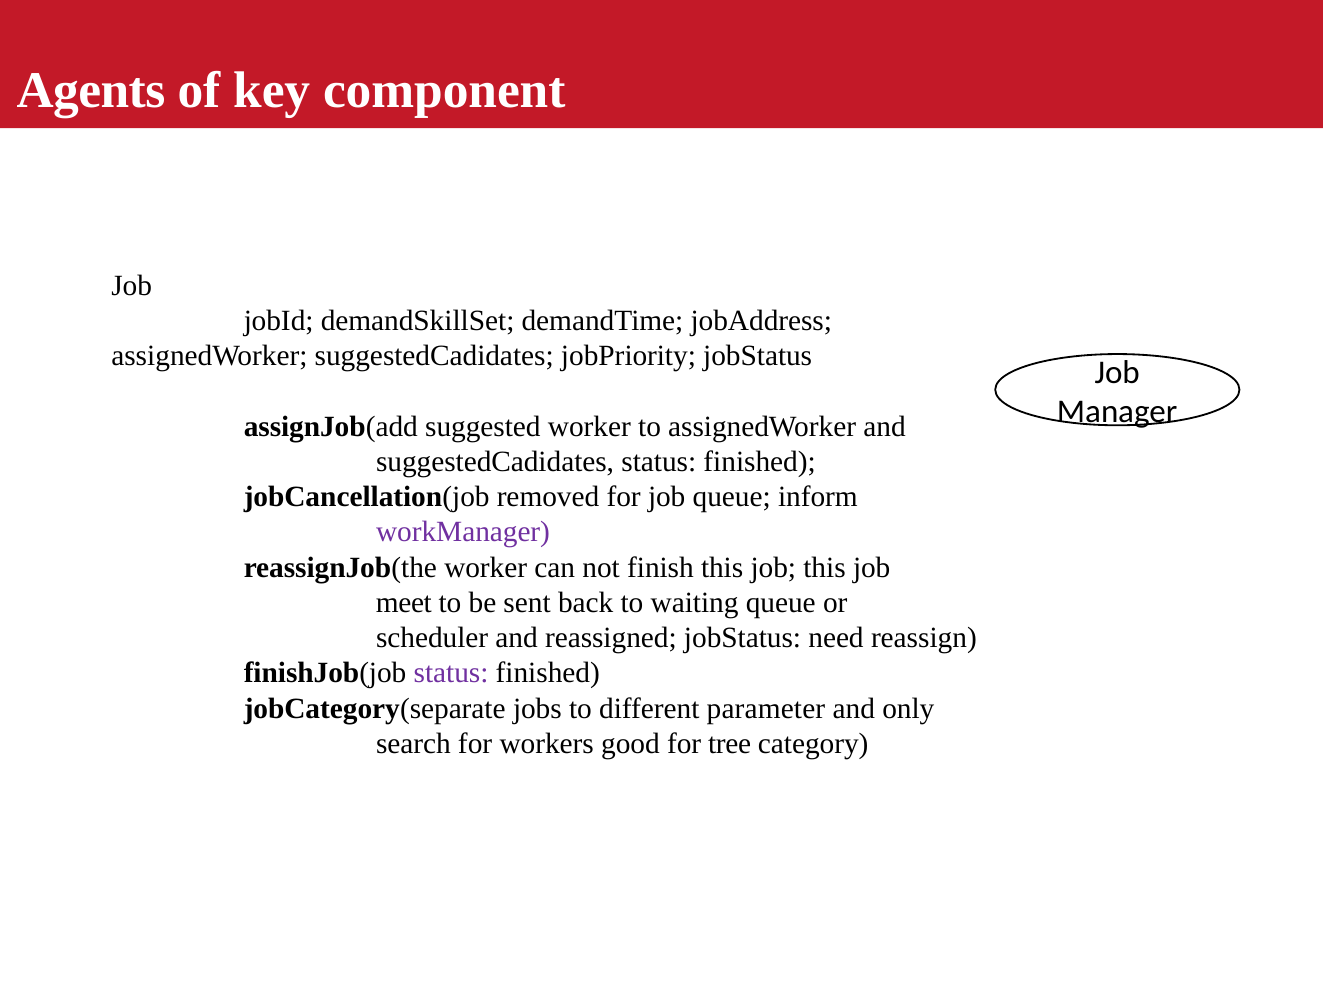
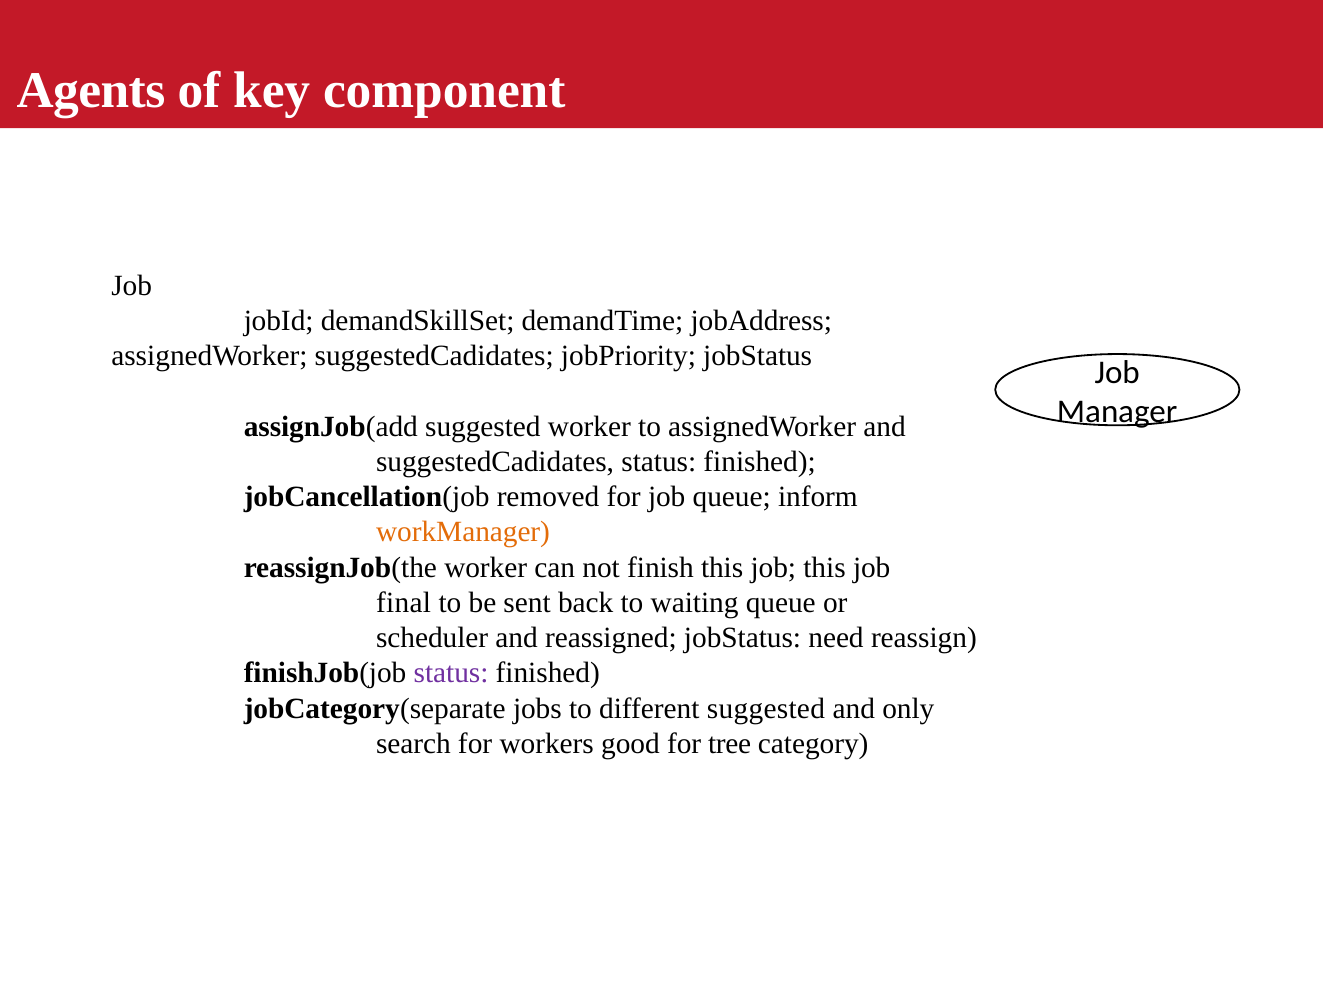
workManager colour: purple -> orange
meet: meet -> final
different parameter: parameter -> suggested
